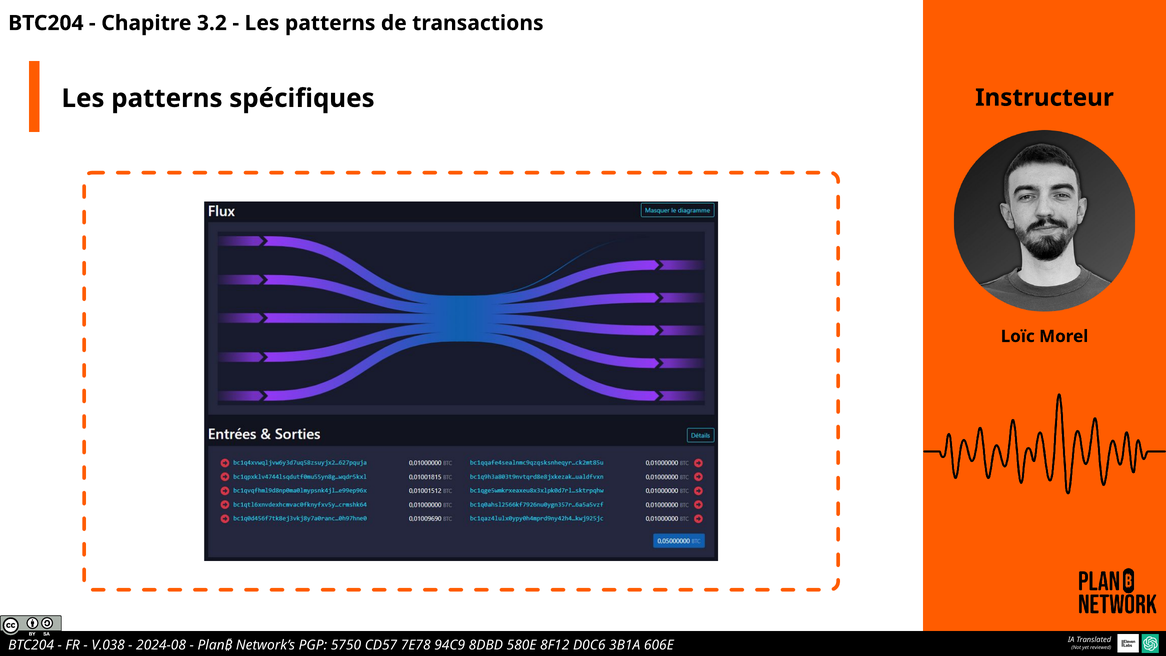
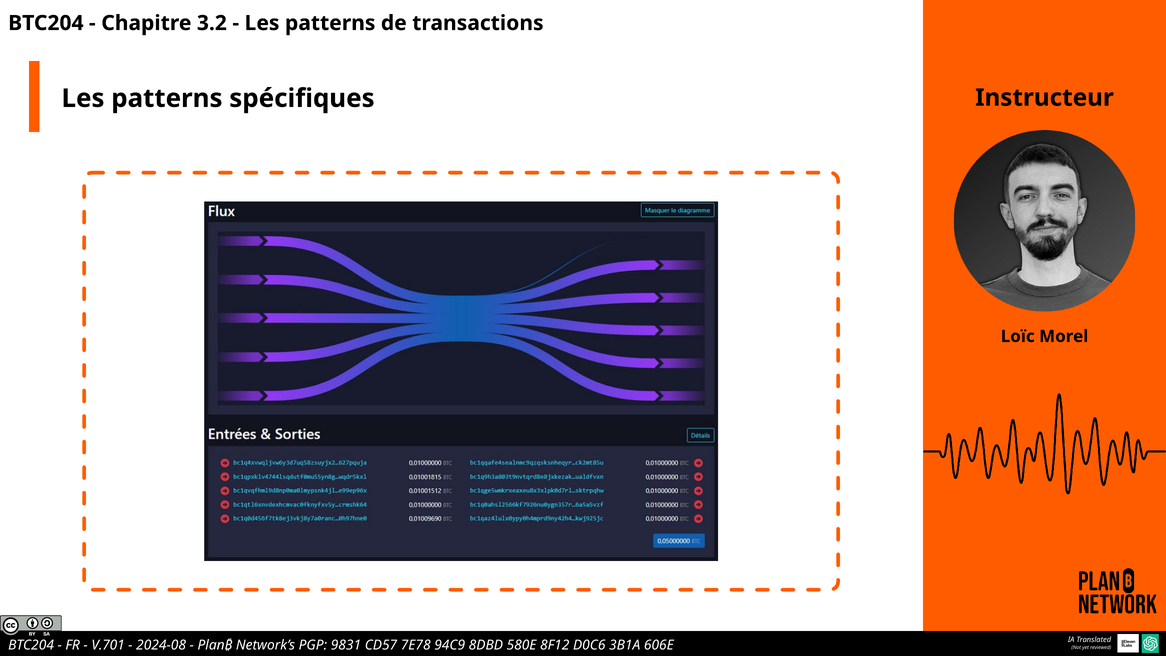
V.038: V.038 -> V.701
5750: 5750 -> 9831
